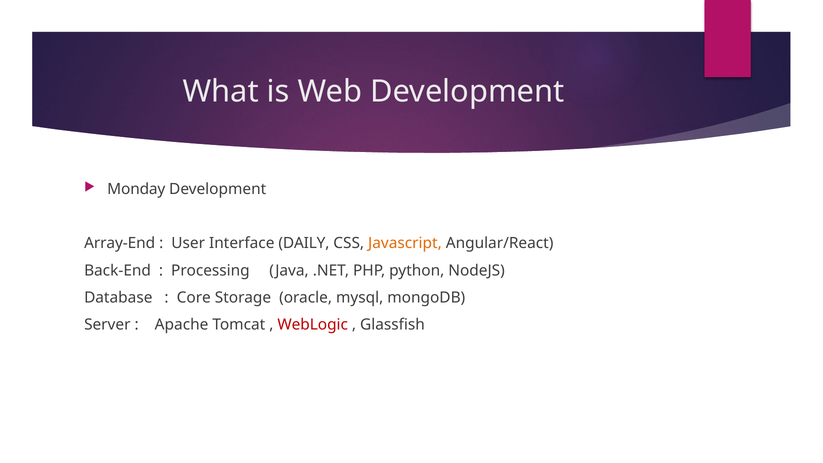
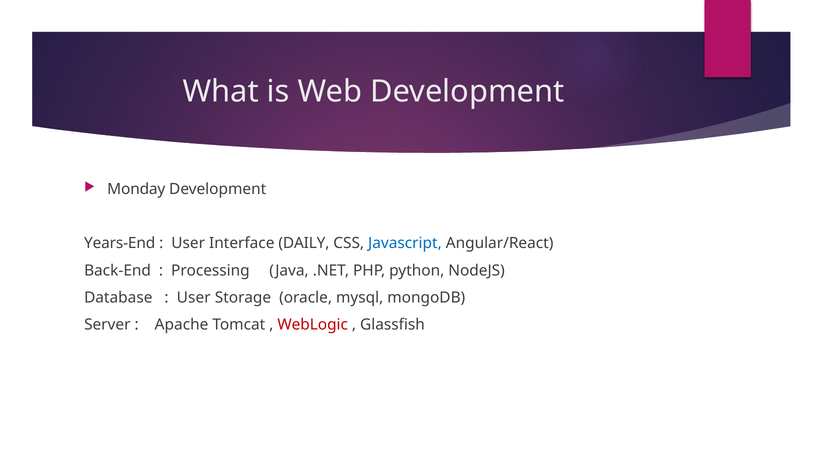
Array-End: Array-End -> Years-End
Javascript colour: orange -> blue
Core at (194, 298): Core -> User
